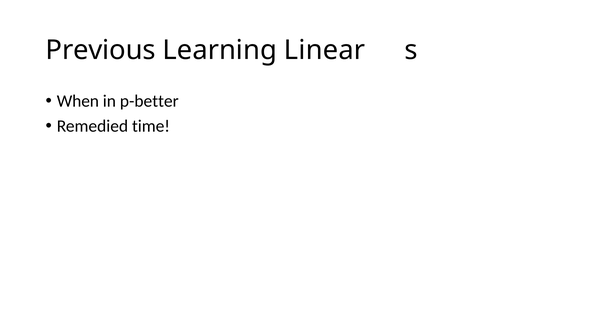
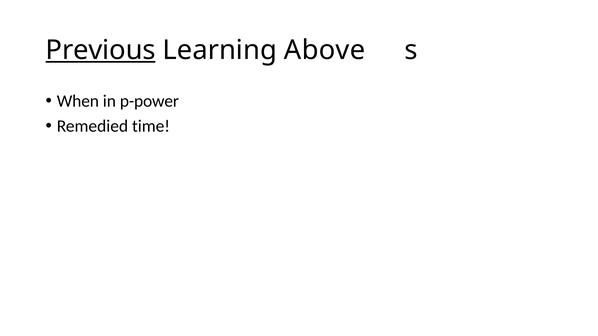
Previous underline: none -> present
Linear: Linear -> Above
p-better: p-better -> p-power
